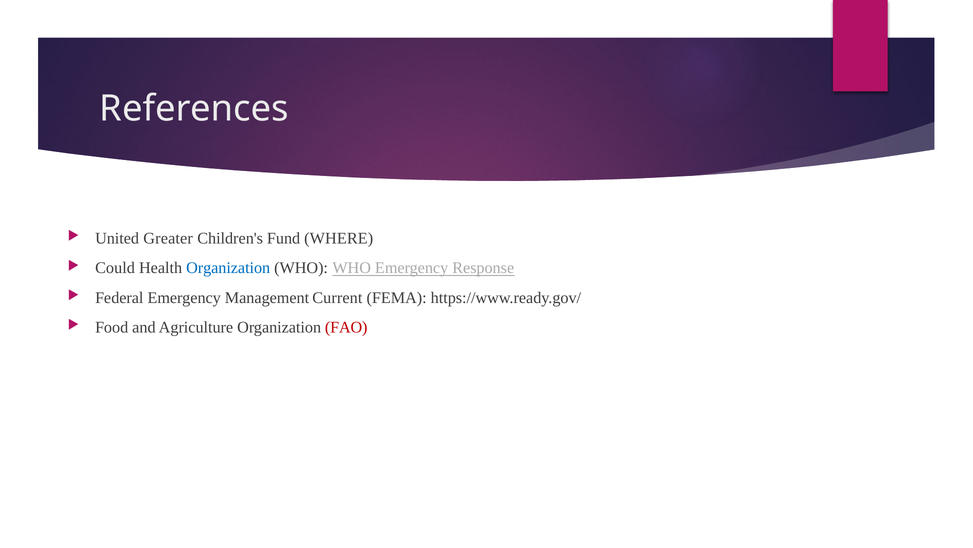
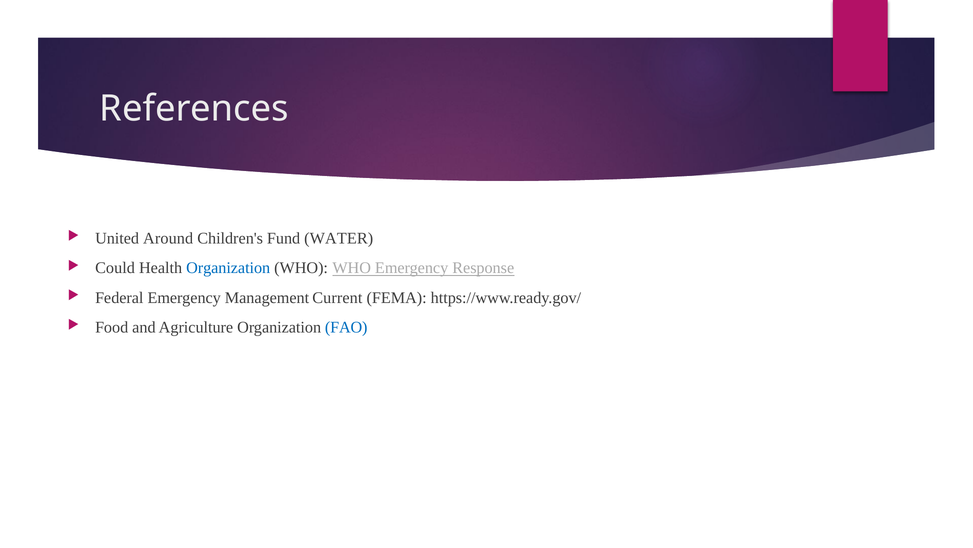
Greater: Greater -> Around
WHERE: WHERE -> WATER
FAO colour: red -> blue
